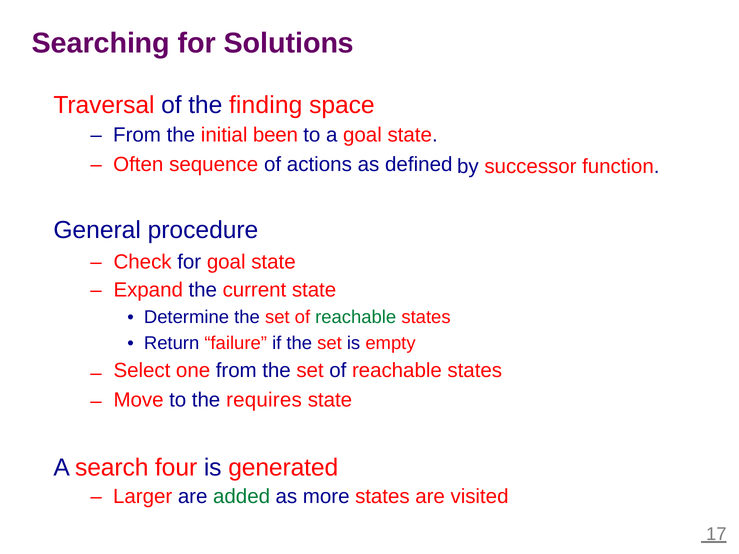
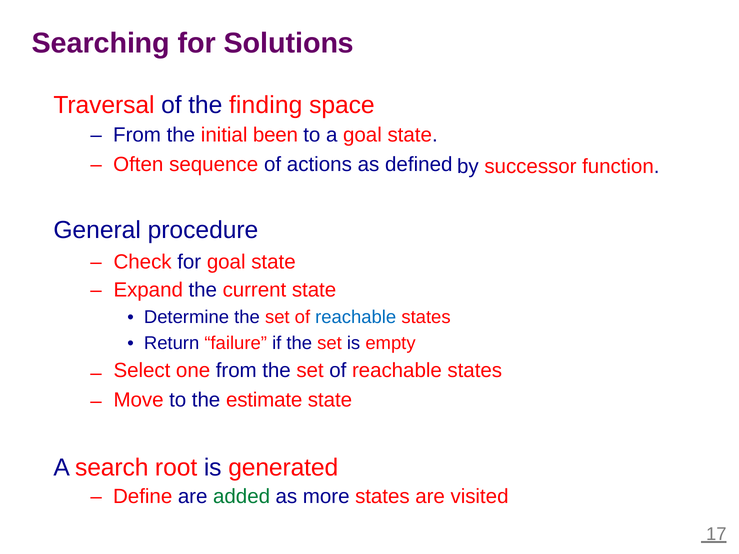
reachable at (356, 317) colour: green -> blue
requires: requires -> estimate
four: four -> root
Larger: Larger -> Define
